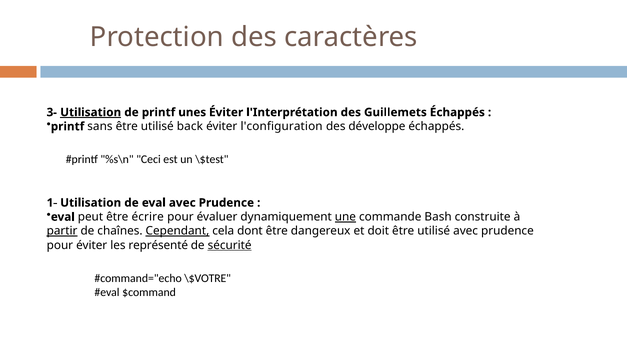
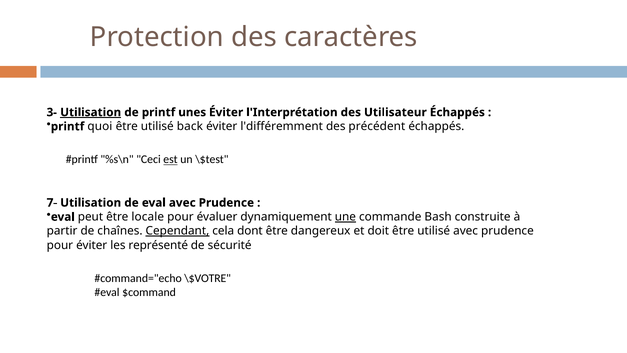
Guillemets: Guillemets -> Utilisateur
sans: sans -> quoi
l'configuration: l'configuration -> l'différemment
développe: développe -> précédent
est underline: none -> present
1-: 1- -> 7-
écrire: écrire -> locale
partir underline: present -> none
sécurité underline: present -> none
